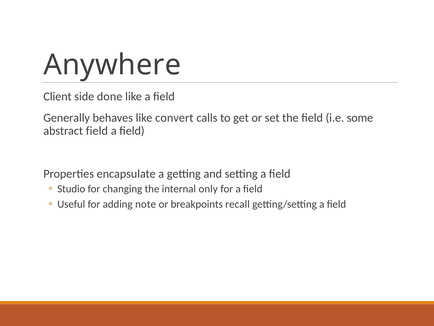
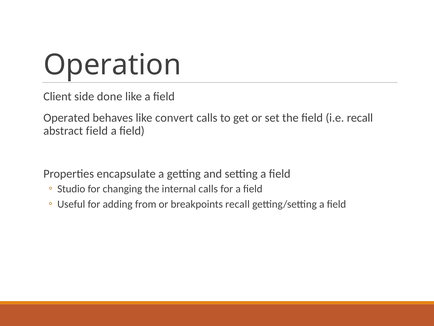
Anywhere: Anywhere -> Operation
Generally: Generally -> Operated
i.e some: some -> recall
internal only: only -> calls
note: note -> from
